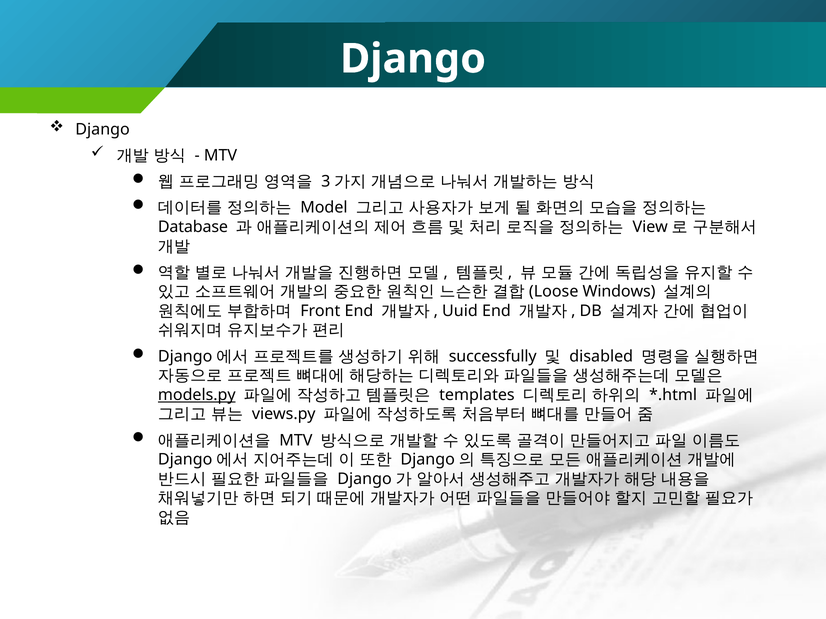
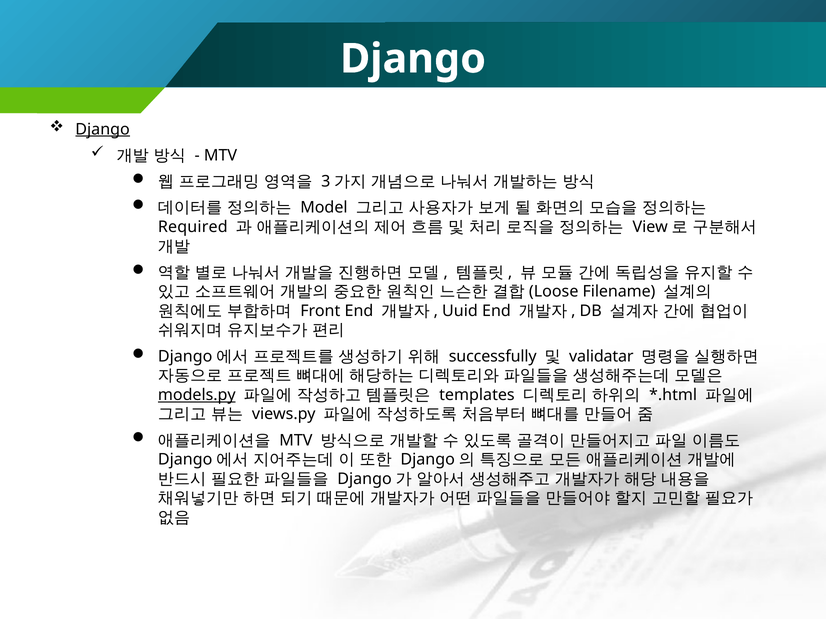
Django at (103, 129) underline: none -> present
Database: Database -> Required
Windows: Windows -> Filename
disabled: disabled -> validatar
